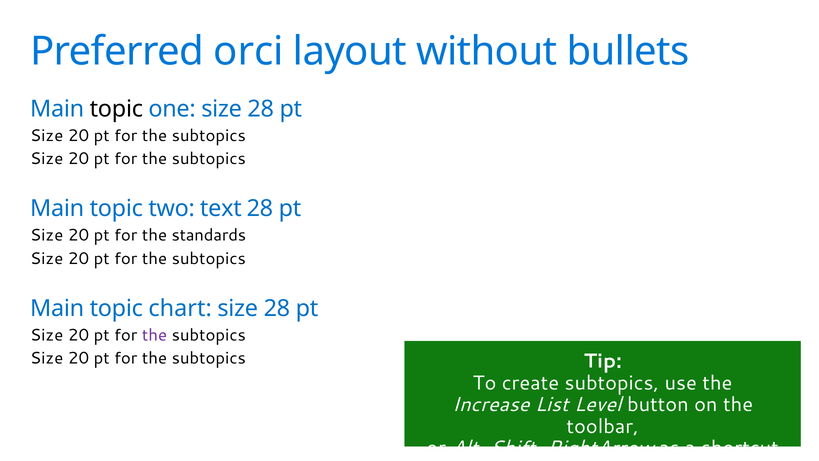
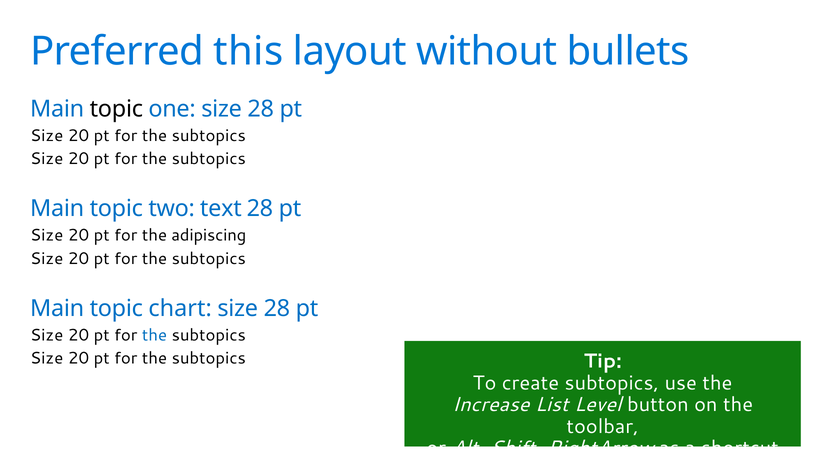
orci: orci -> this
standards: standards -> adipiscing
the at (154, 335) colour: purple -> blue
